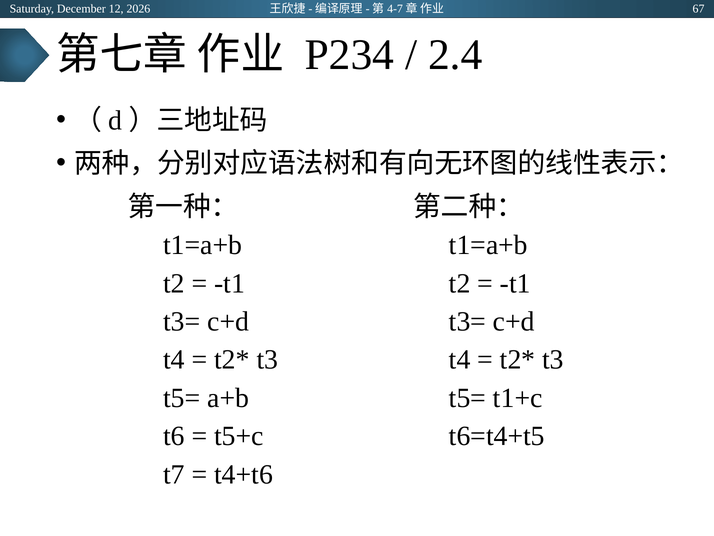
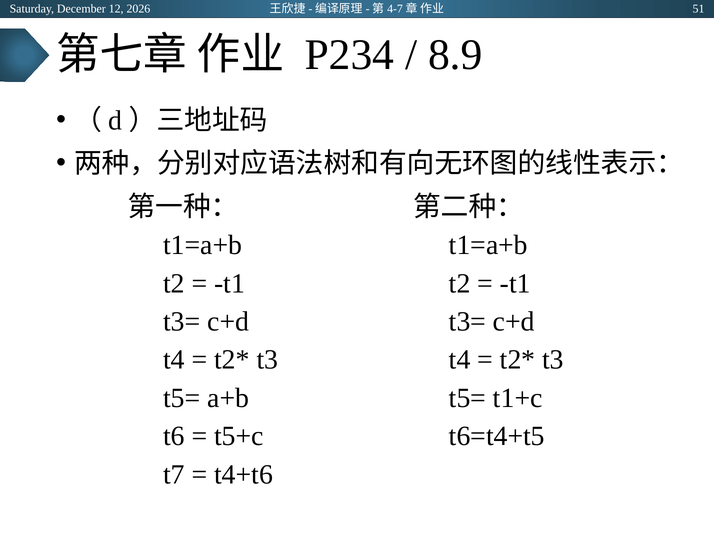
67: 67 -> 51
2.4: 2.4 -> 8.9
